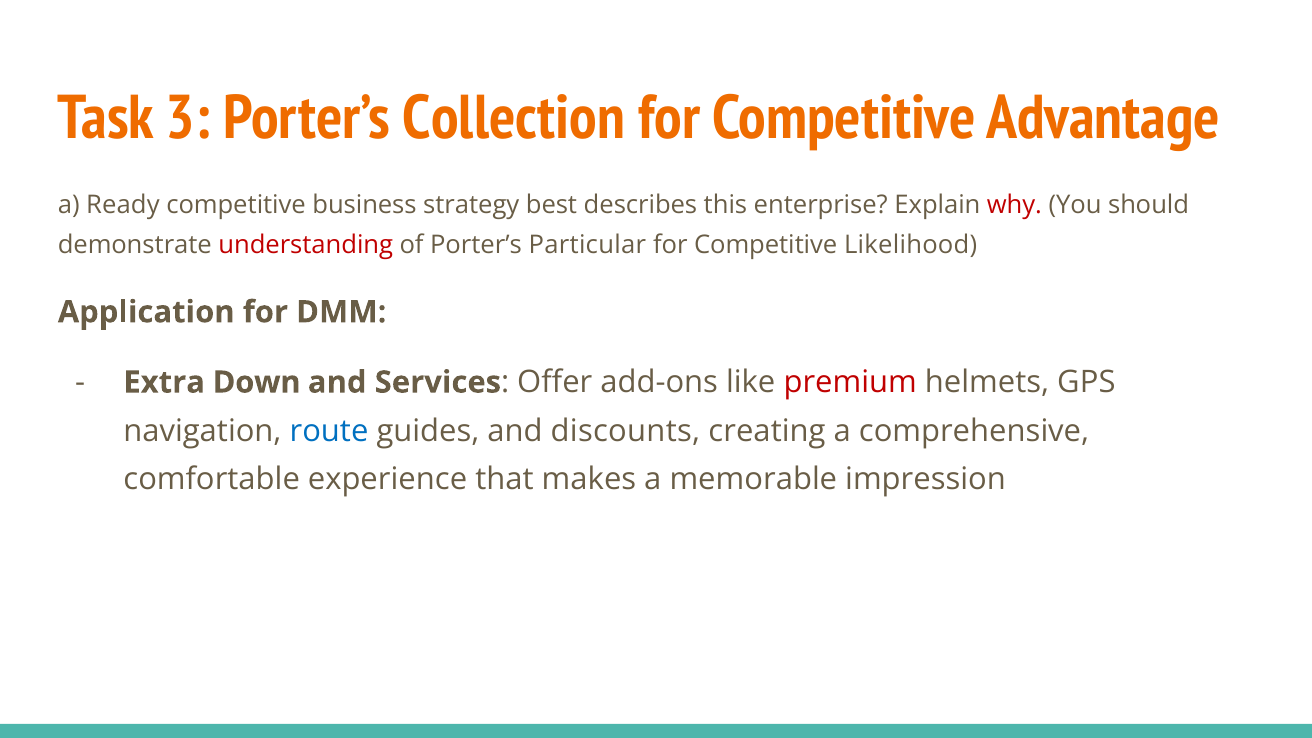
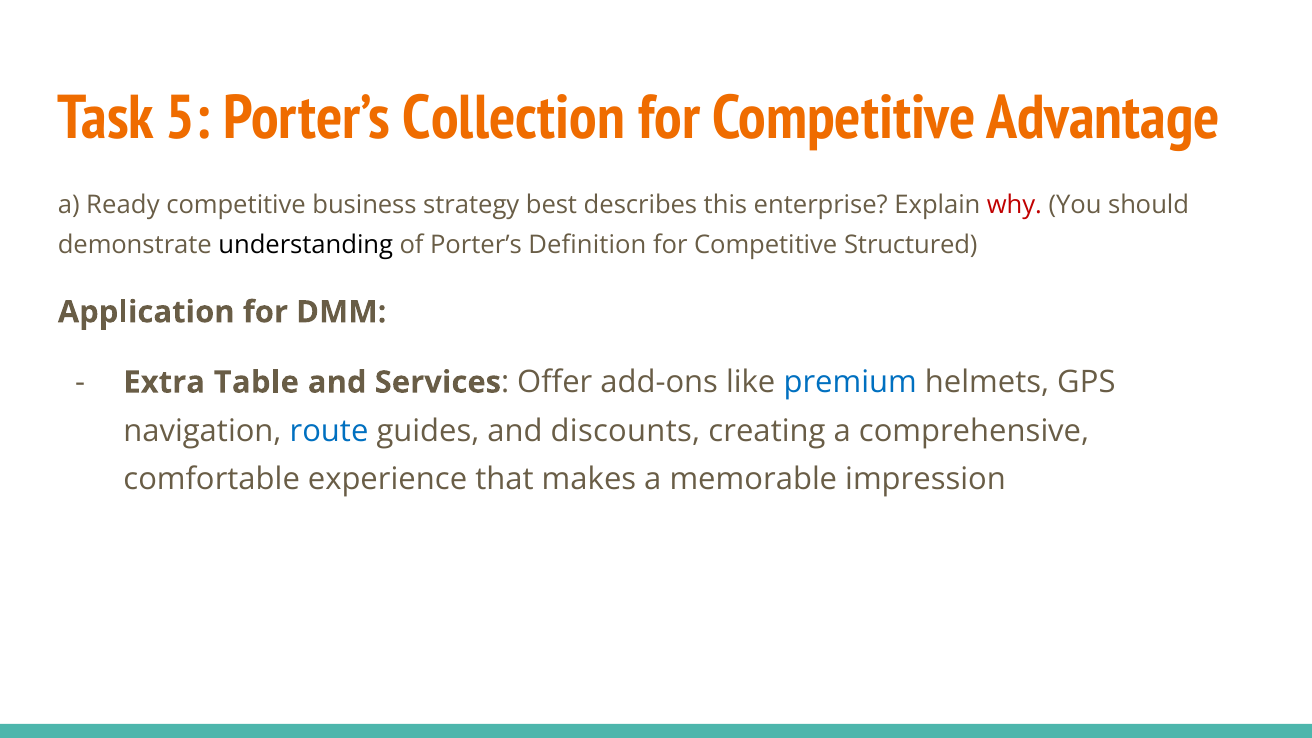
3: 3 -> 5
understanding colour: red -> black
Particular: Particular -> Definition
Likelihood: Likelihood -> Structured
Down: Down -> Table
premium colour: red -> blue
